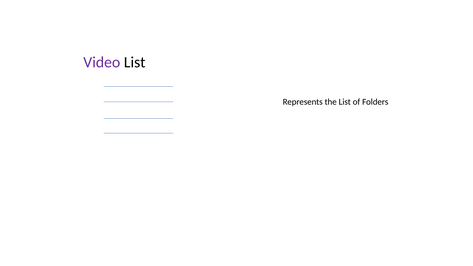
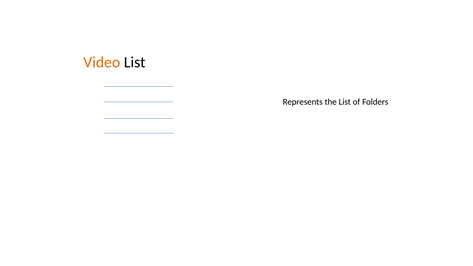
Video colour: purple -> orange
